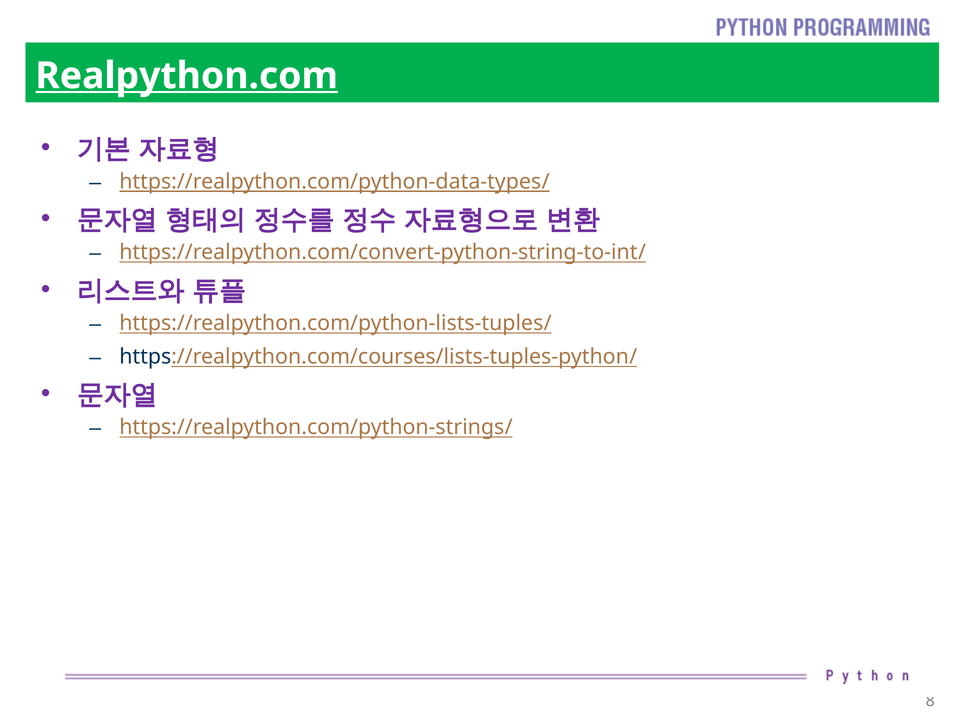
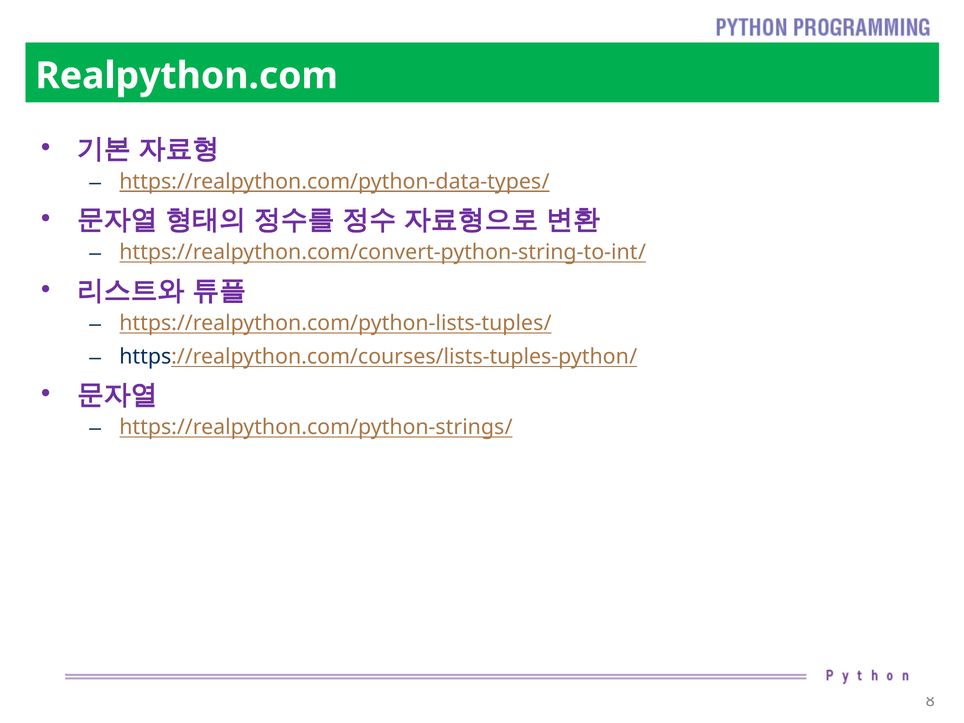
Realpython.com underline: present -> none
